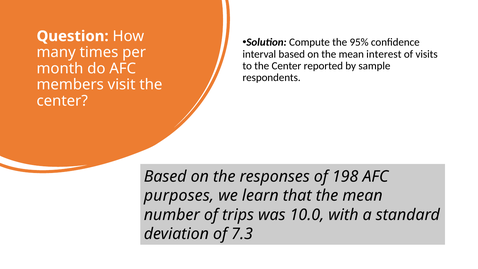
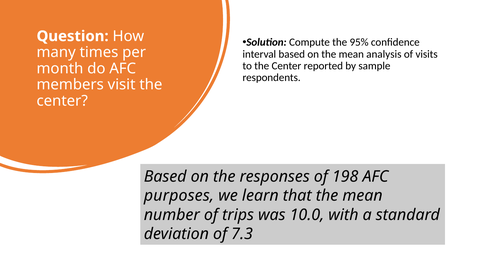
interest: interest -> analysis
